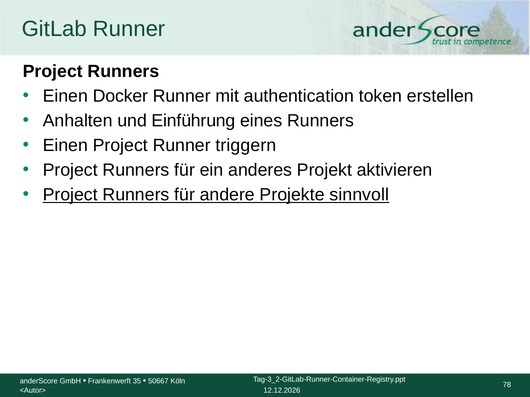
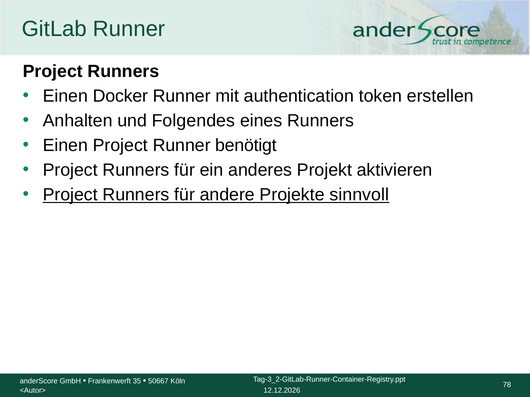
Einführung: Einführung -> Folgendes
triggern: triggern -> benötigt
